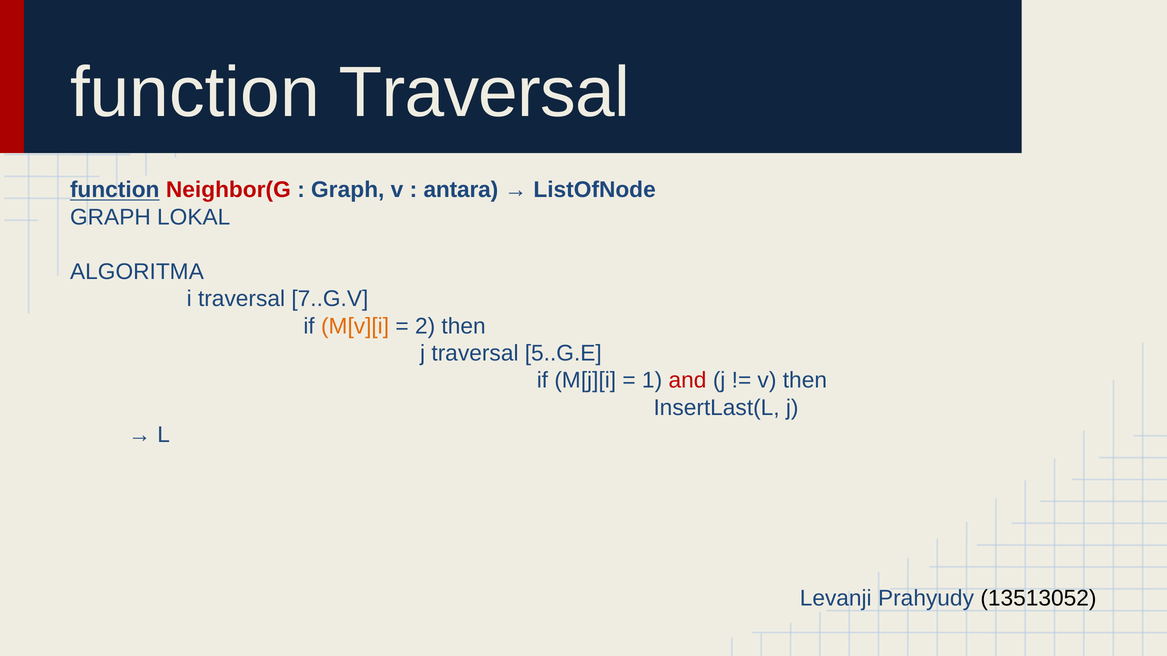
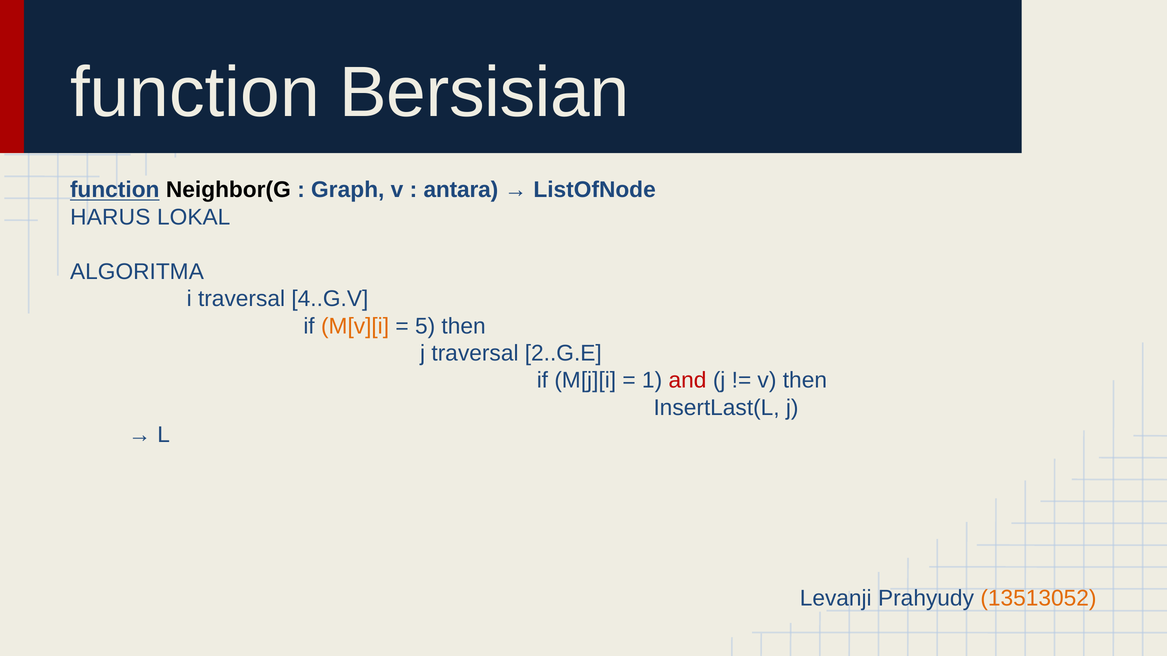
function Traversal: Traversal -> Bersisian
Neighbor(G colour: red -> black
GRAPH at (110, 217): GRAPH -> HARUS
7..G.V: 7..G.V -> 4..G.V
2: 2 -> 5
5..G.E: 5..G.E -> 2..G.E
13513052 colour: black -> orange
